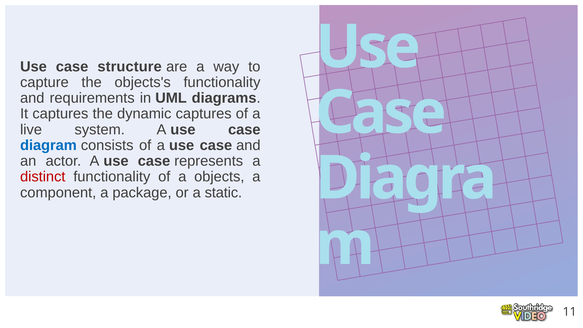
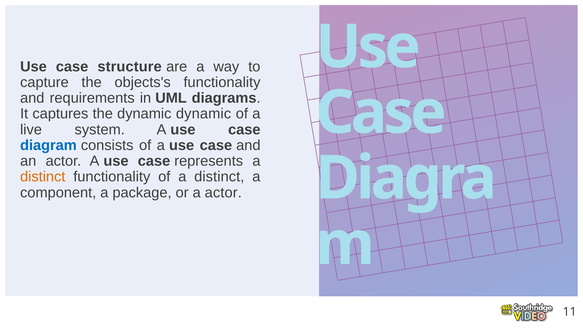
dynamic captures: captures -> dynamic
distinct at (43, 177) colour: red -> orange
of a objects: objects -> distinct
a static: static -> actor
